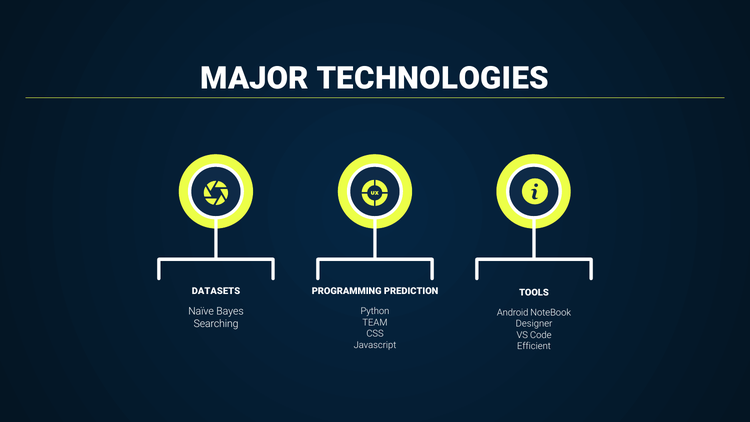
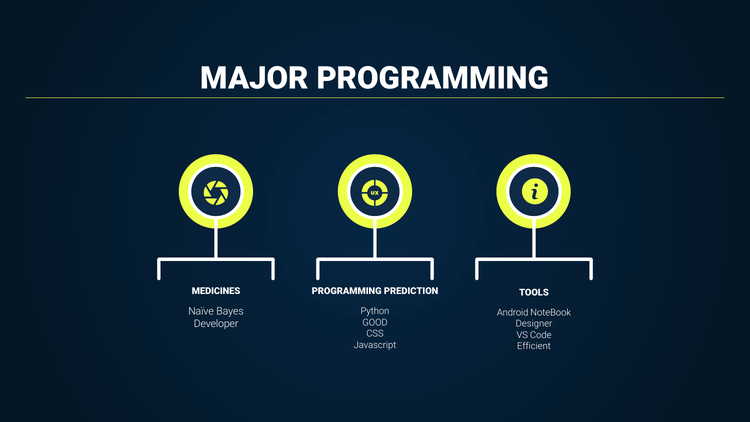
MAJOR TECHNOLOGIES: TECHNOLOGIES -> PROGRAMMING
DATASETS: DATASETS -> MEDICINES
TEAM: TEAM -> GOOD
Searching: Searching -> Developer
